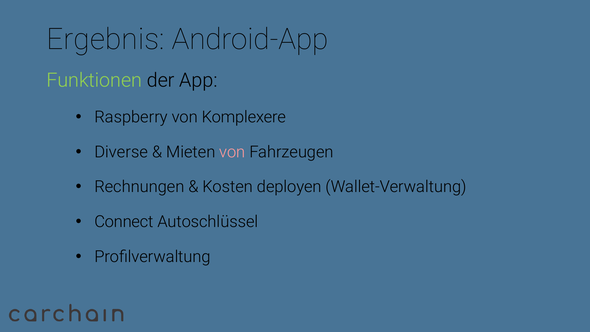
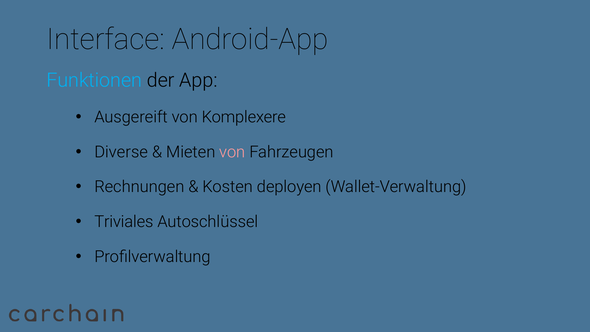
Ergebnis: Ergebnis -> Interface
Funktionen colour: light green -> light blue
Raspberry: Raspberry -> Ausgereift
Connect: Connect -> Triviales
